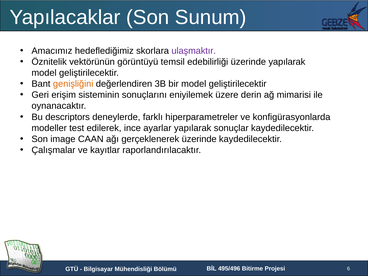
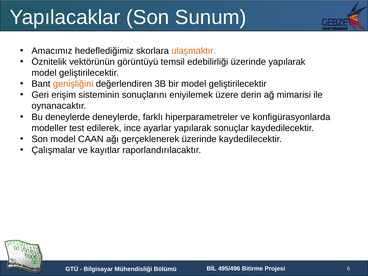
ulaşmaktır colour: purple -> orange
Bu descriptors: descriptors -> deneylerde
Son image: image -> model
